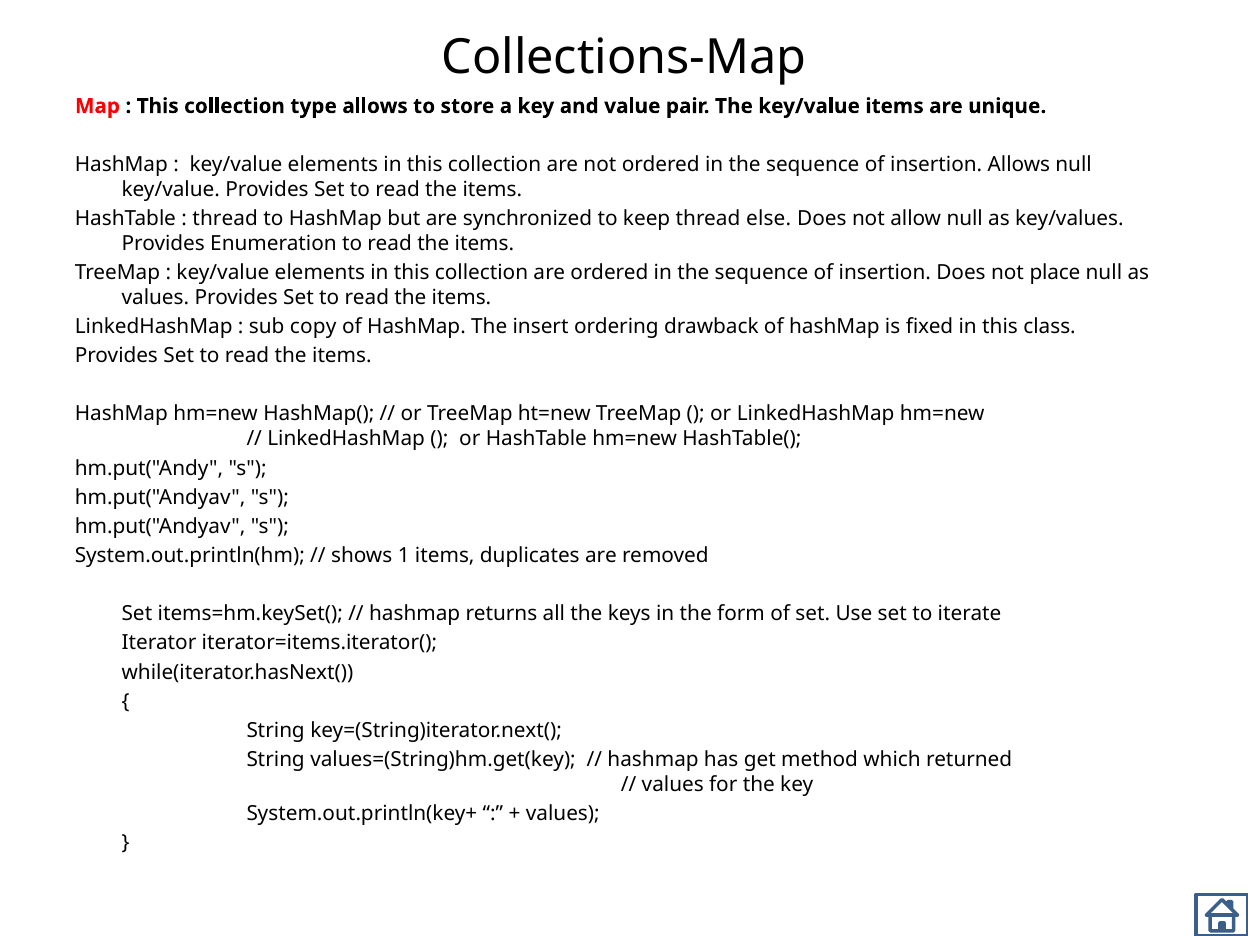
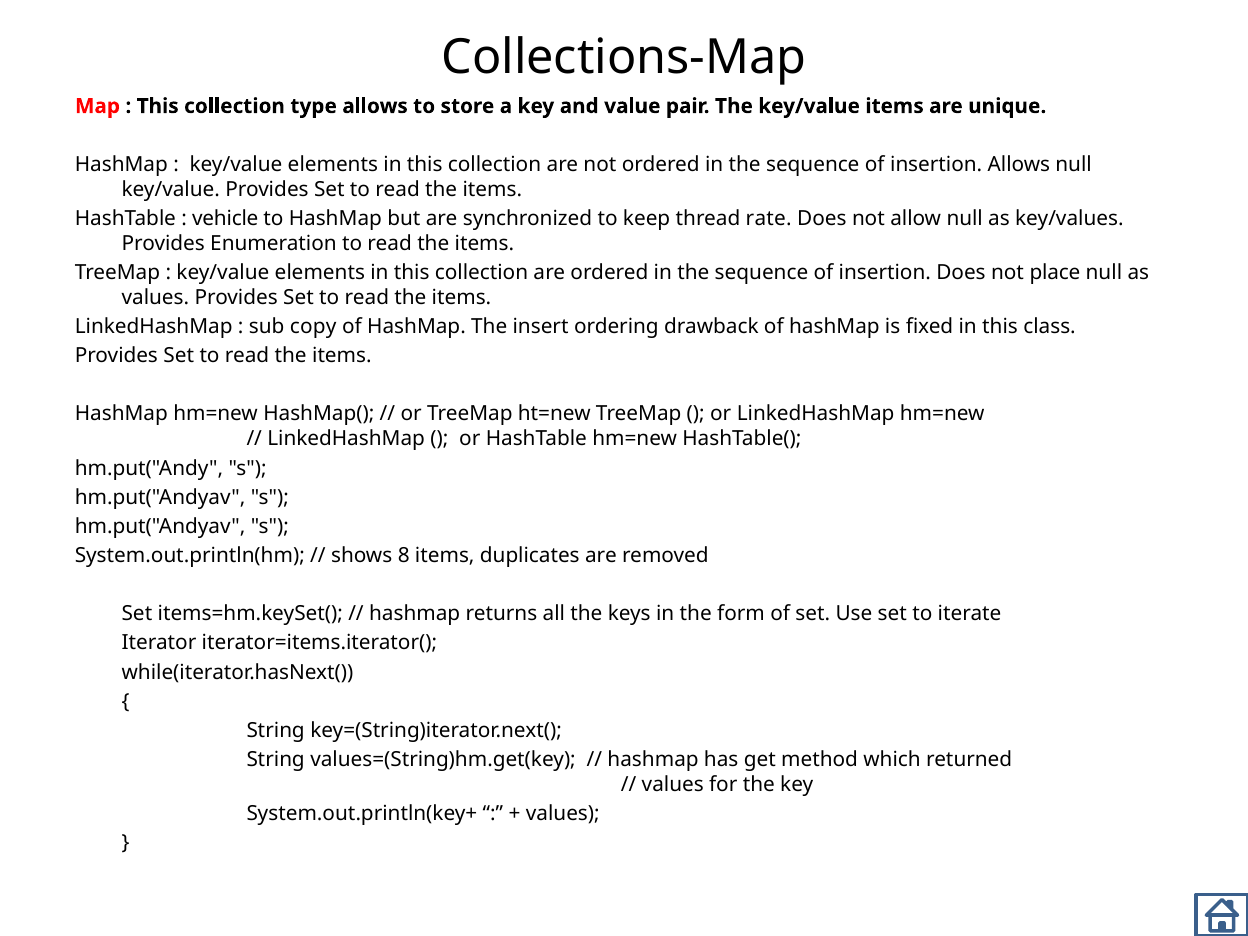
thread at (225, 219): thread -> vehicle
else: else -> rate
1: 1 -> 8
